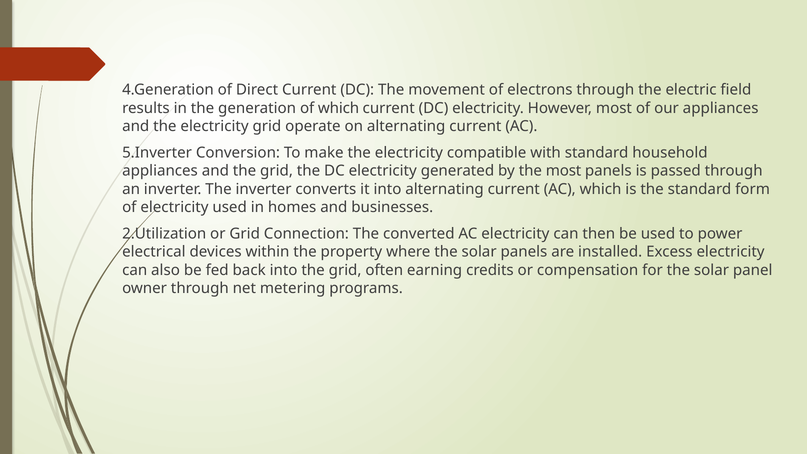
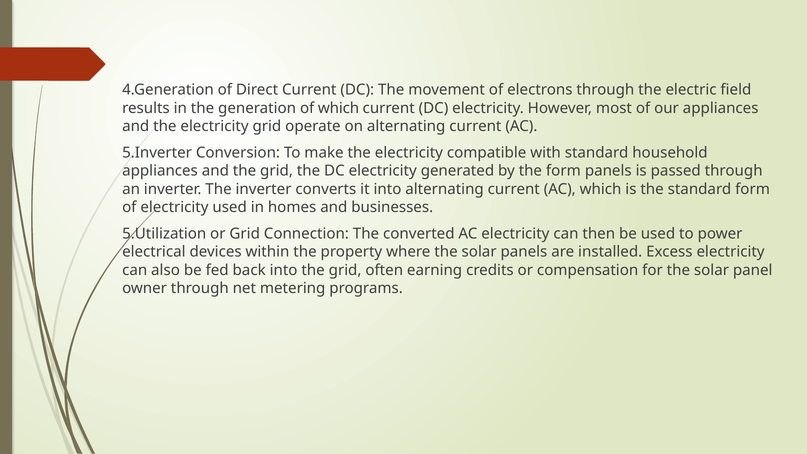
the most: most -> form
2.Utilization: 2.Utilization -> 5.Utilization
